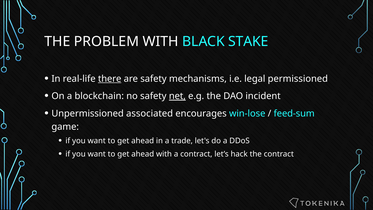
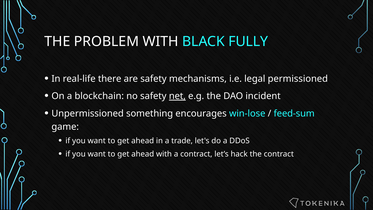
STAKE: STAKE -> FULLY
there underline: present -> none
associated: associated -> something
